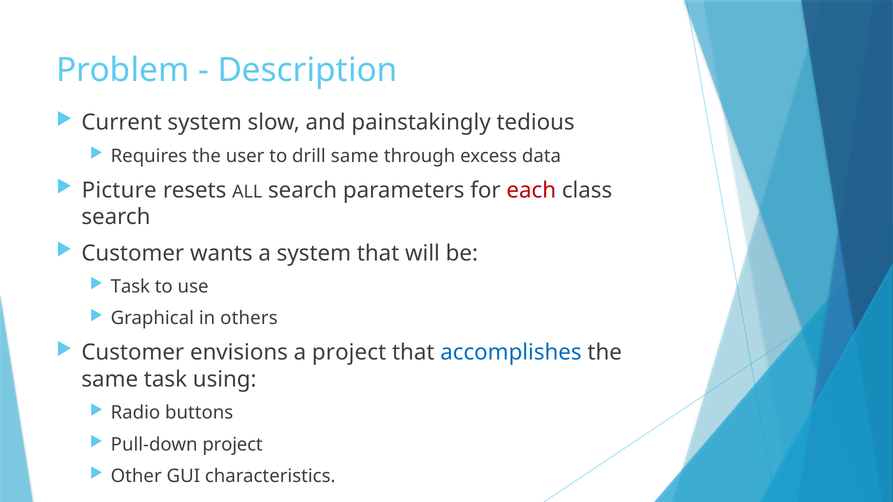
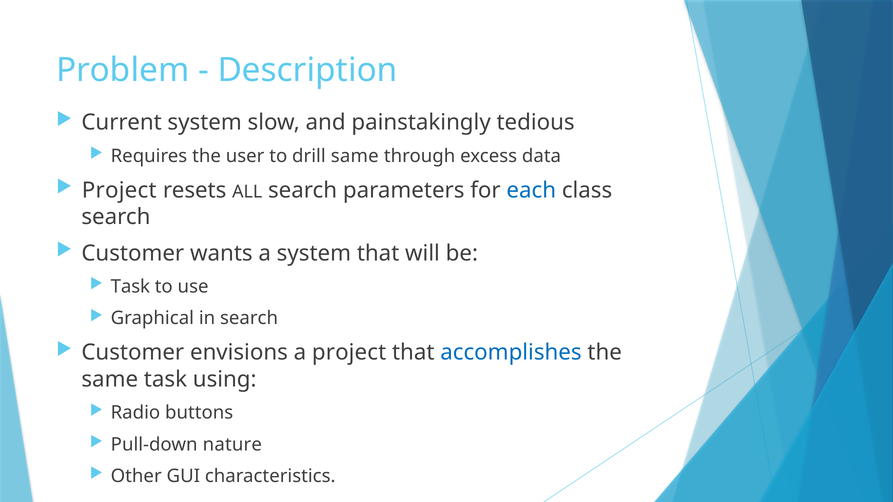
Picture at (119, 190): Picture -> Project
each colour: red -> blue
in others: others -> search
Pull-down project: project -> nature
